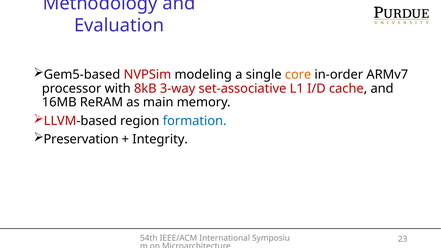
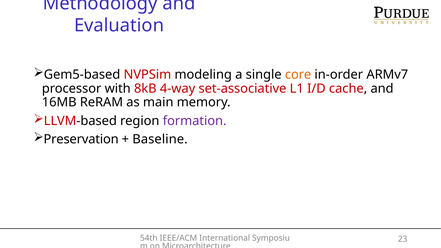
3-way: 3-way -> 4-way
formation colour: blue -> purple
Integrity: Integrity -> Baseline
